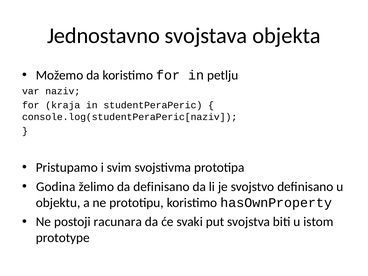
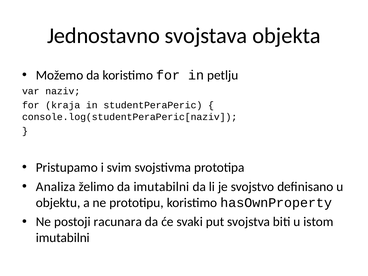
Godina: Godina -> Analiza
da definisano: definisano -> imutabilni
prototype at (63, 238): prototype -> imutabilni
